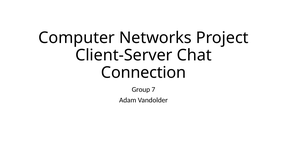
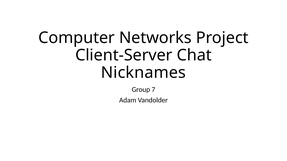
Connection: Connection -> Nicknames
